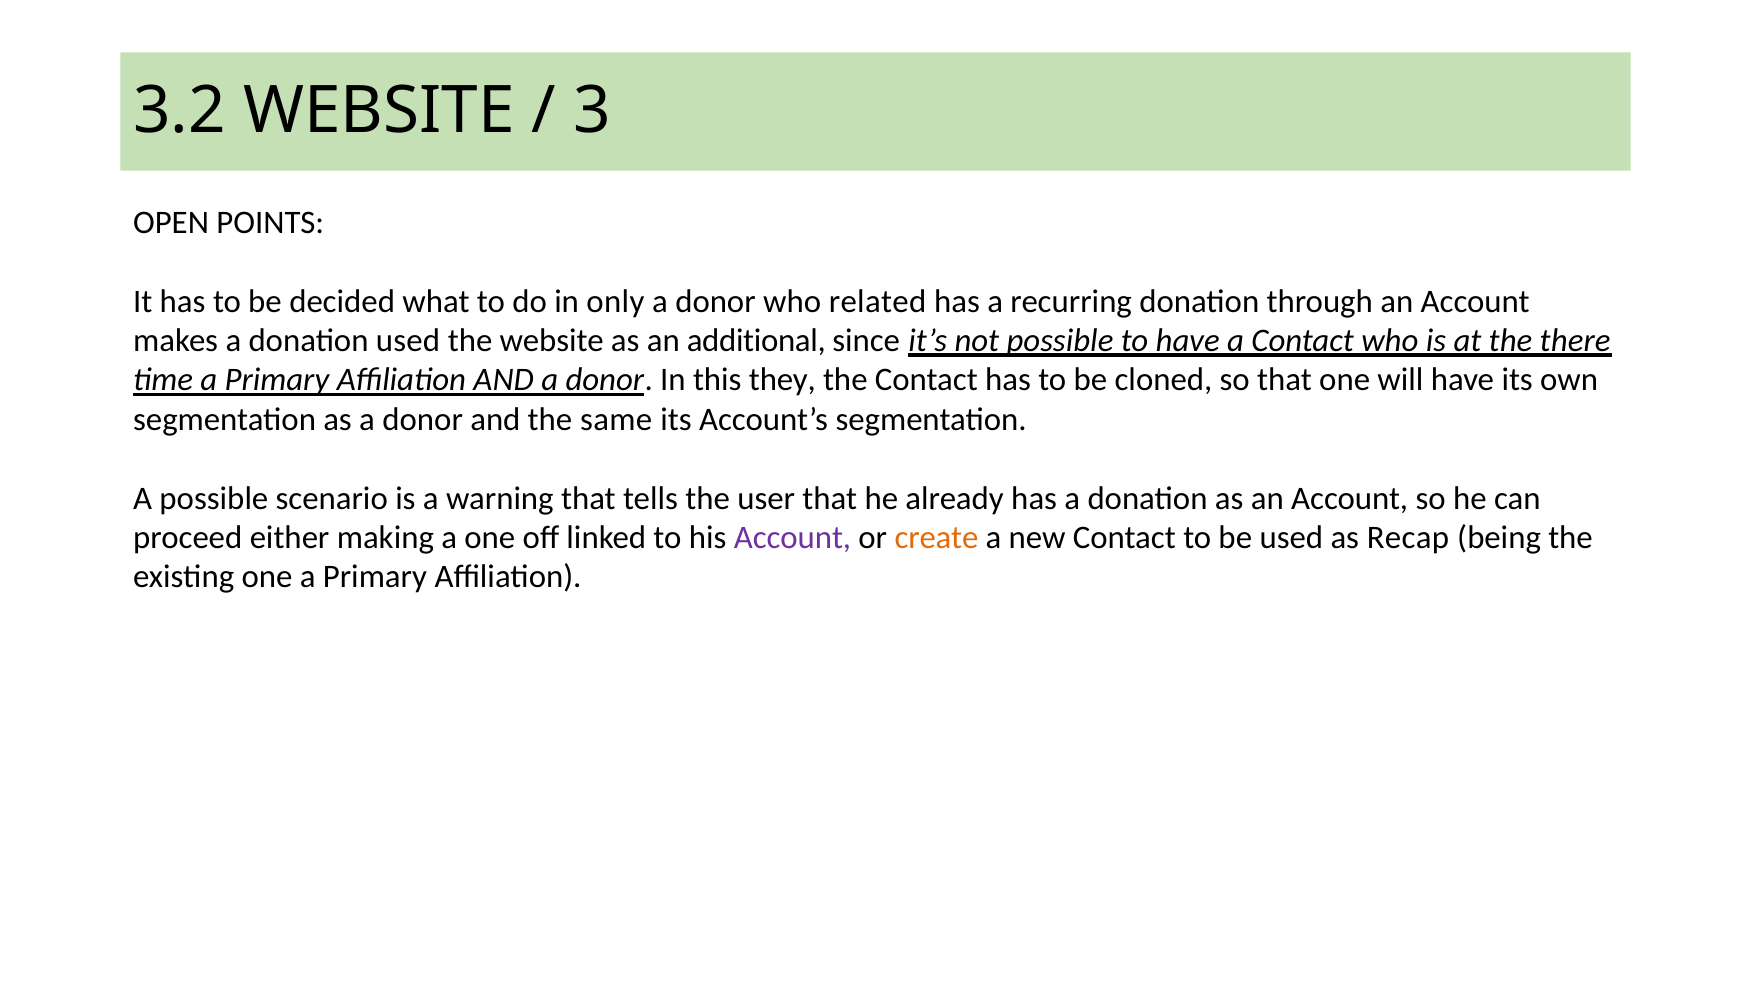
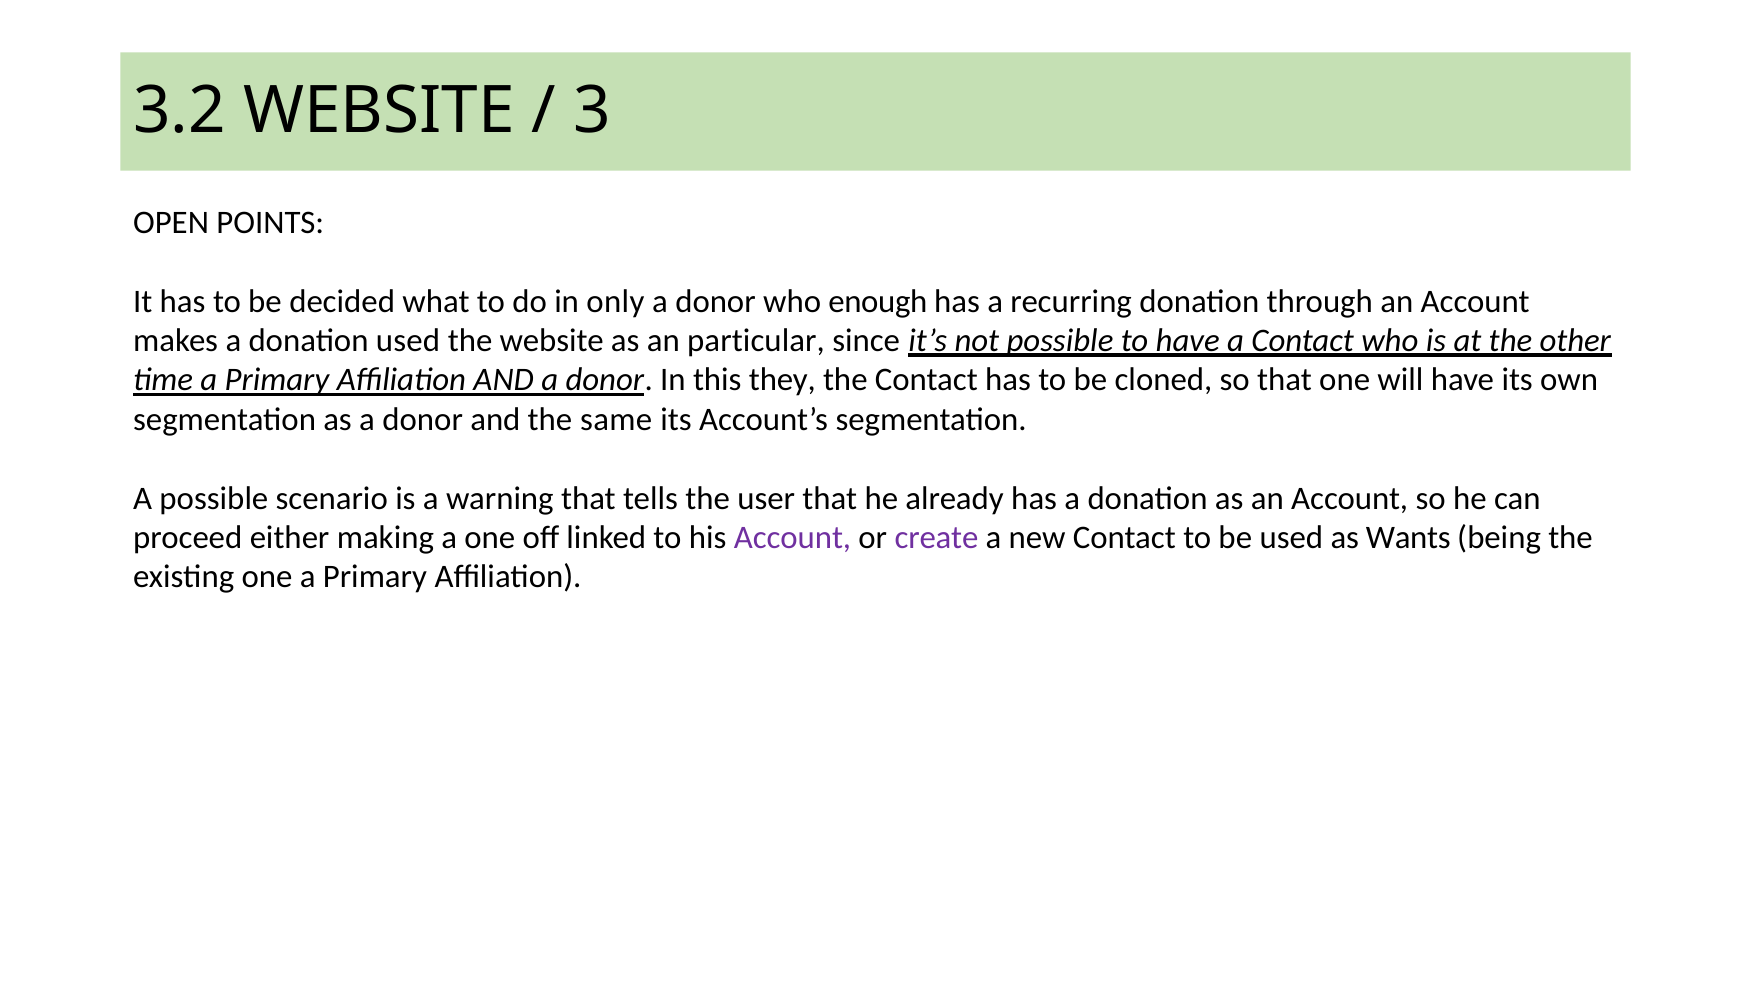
related: related -> enough
additional: additional -> particular
there: there -> other
create colour: orange -> purple
Recap: Recap -> Wants
